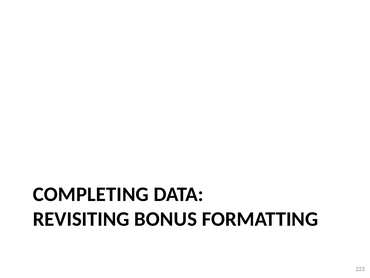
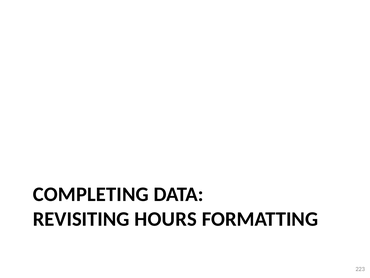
BONUS: BONUS -> HOURS
